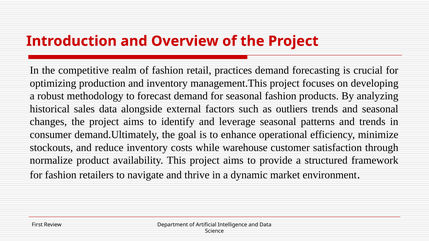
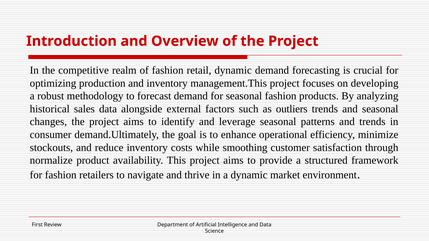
retail practices: practices -> dynamic
warehouse: warehouse -> smoothing
